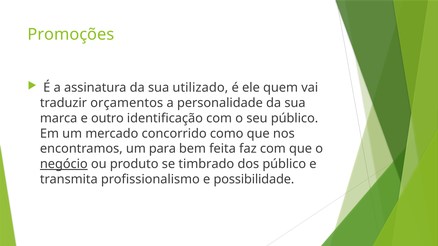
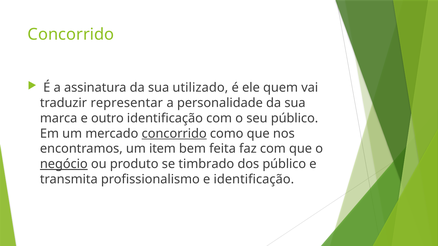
Promoções at (71, 35): Promoções -> Concorrido
orçamentos: orçamentos -> representar
concorrido at (174, 134) underline: none -> present
para: para -> item
e possibilidade: possibilidade -> identificação
